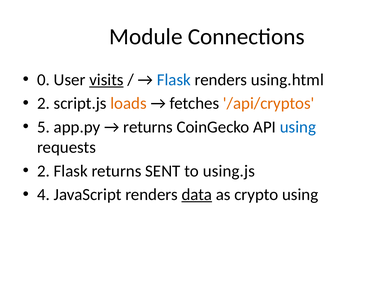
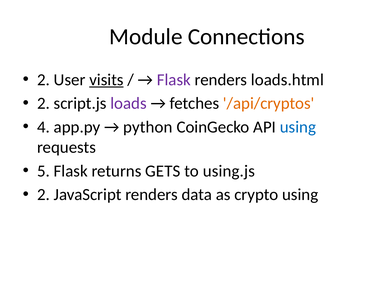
0 at (43, 80): 0 -> 2
Flask at (174, 80) colour: blue -> purple
using.html: using.html -> loads.html
loads colour: orange -> purple
5: 5 -> 4
returns at (148, 127): returns -> python
2 at (43, 171): 2 -> 5
SENT: SENT -> GETS
4 at (43, 195): 4 -> 2
data underline: present -> none
